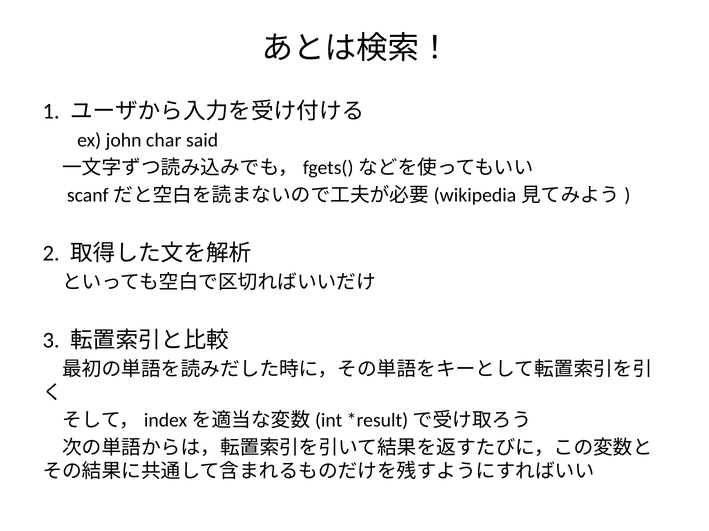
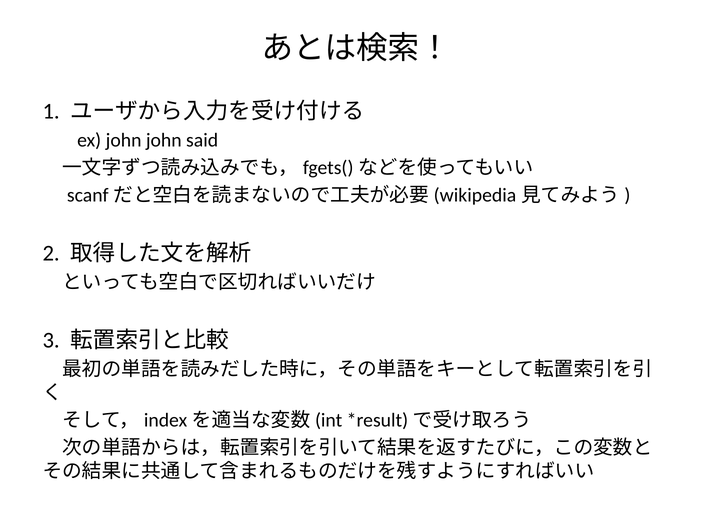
john char: char -> john
